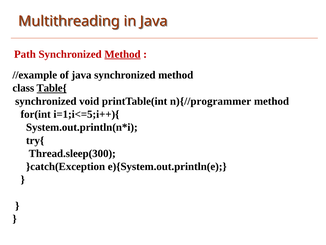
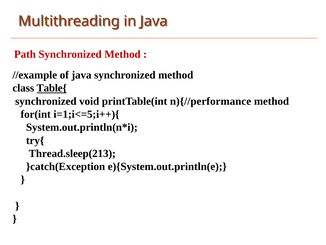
Method at (122, 54) underline: present -> none
n){//programmer: n){//programmer -> n){//performance
Thread.sleep(300: Thread.sleep(300 -> Thread.sleep(213
